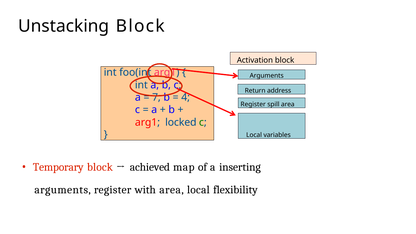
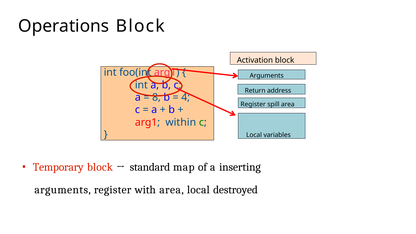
Unstacking: Unstacking -> Operations
7: 7 -> 8
locked: locked -> within
achieved: achieved -> standard
flexibility: flexibility -> destroyed
